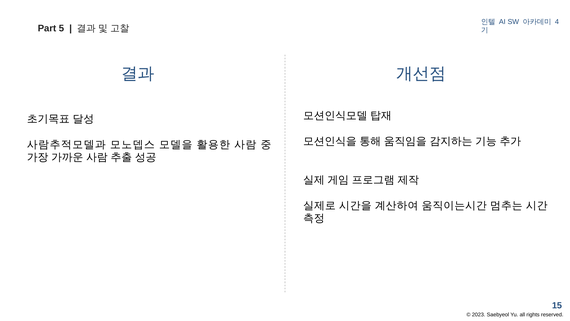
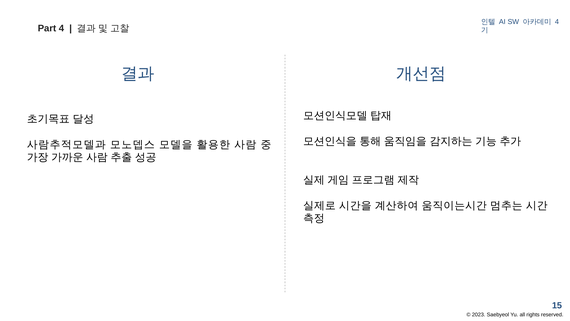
Part 5: 5 -> 4
